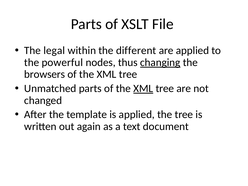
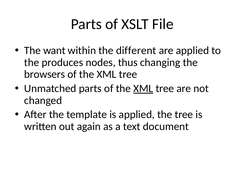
legal: legal -> want
powerful: powerful -> produces
changing underline: present -> none
